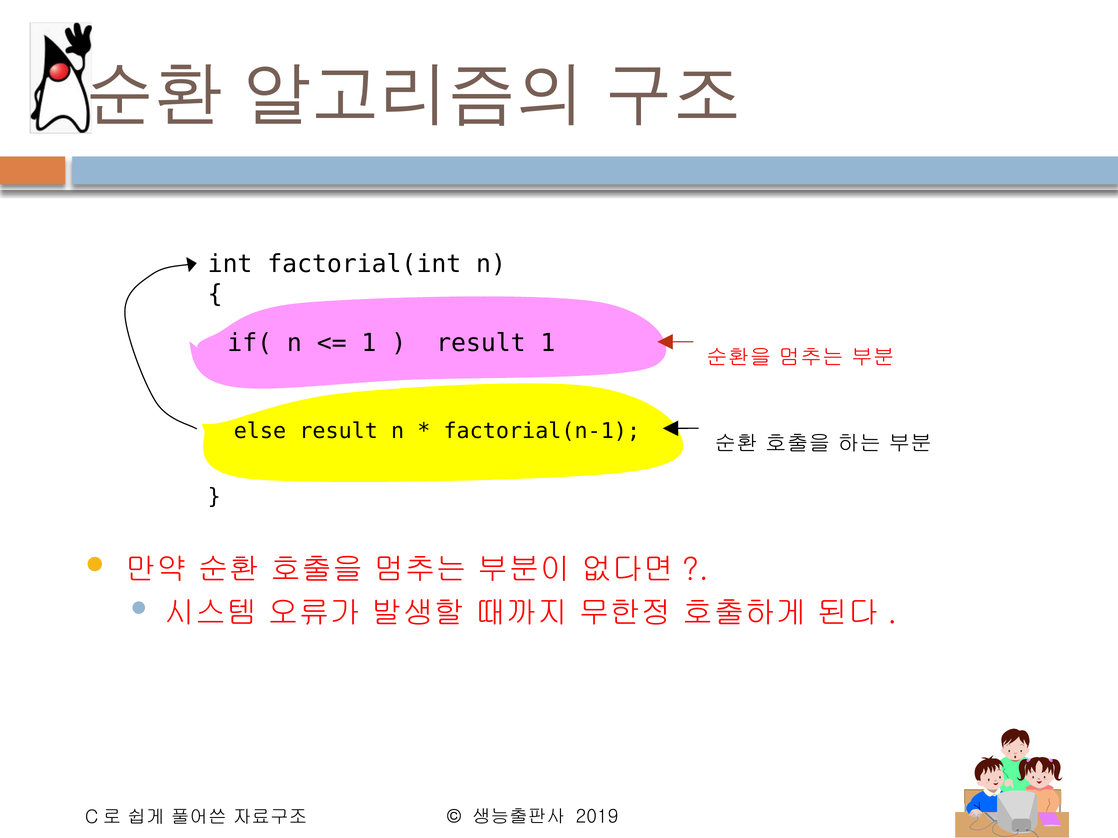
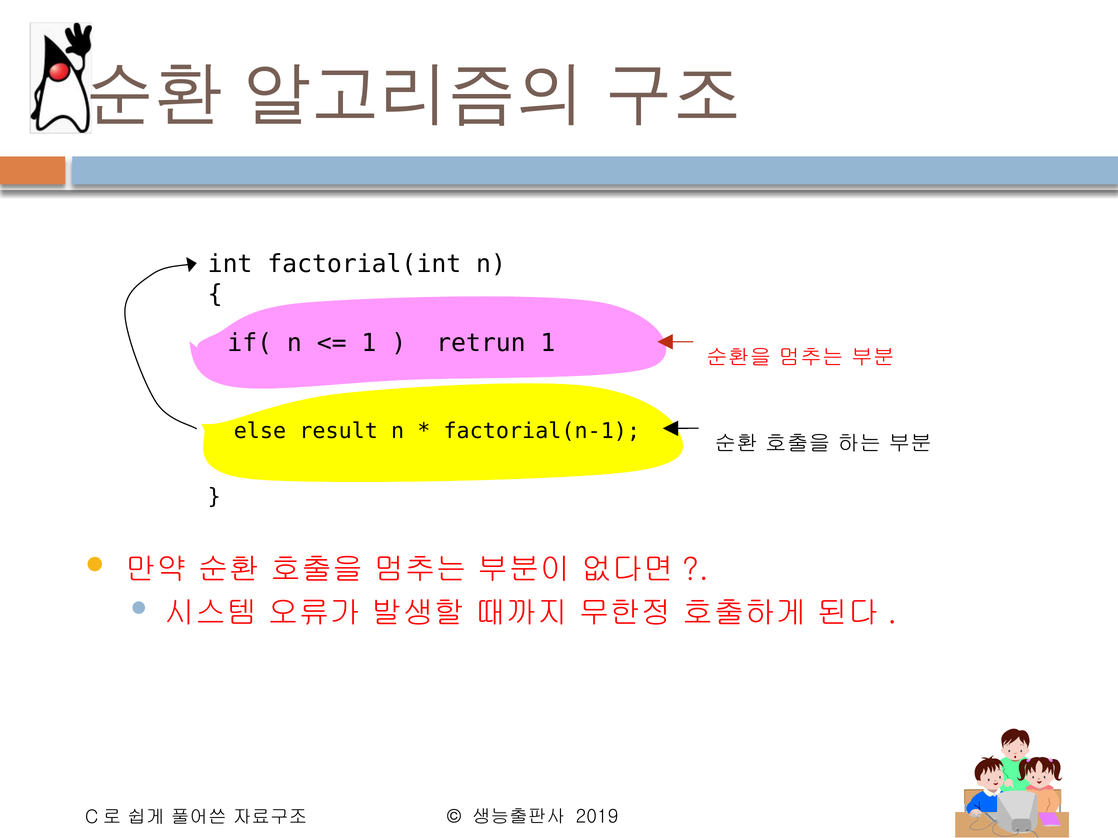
result at (481, 343): result -> retrun
